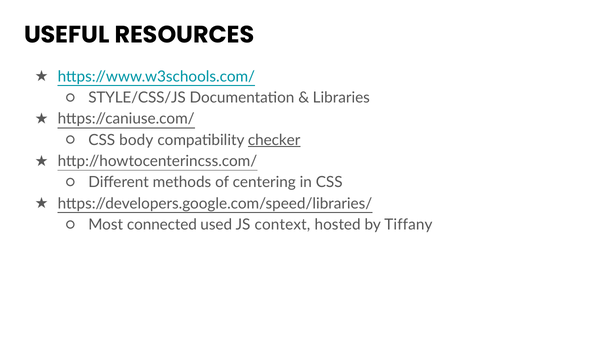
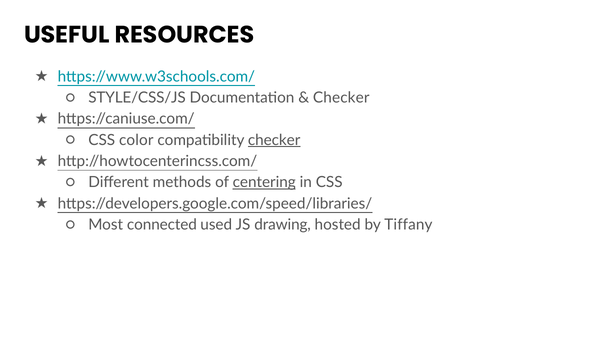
Libraries at (341, 98): Libraries -> Checker
body: body -> color
centering underline: none -> present
context: context -> drawing
